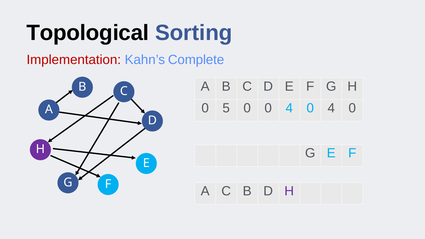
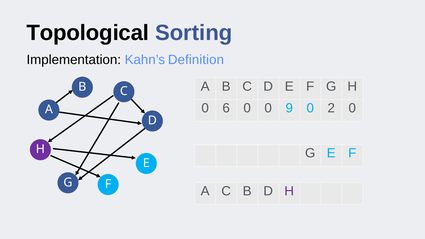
Implementation colour: red -> black
Complete: Complete -> Definition
5: 5 -> 6
0 0 4: 4 -> 9
4 at (331, 108): 4 -> 2
